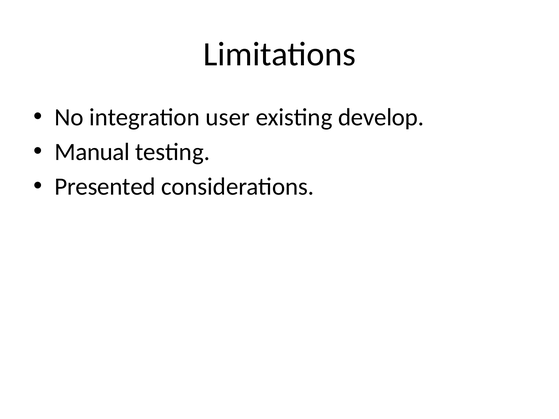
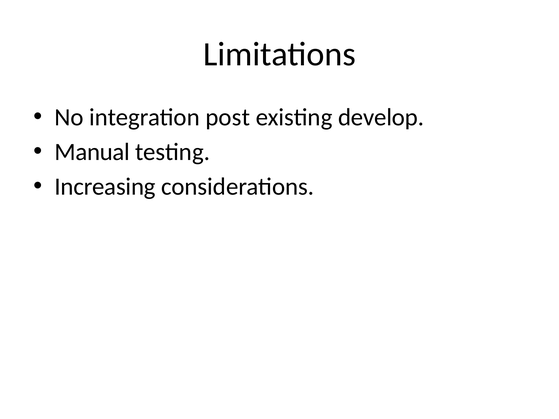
user: user -> post
Presented: Presented -> Increasing
